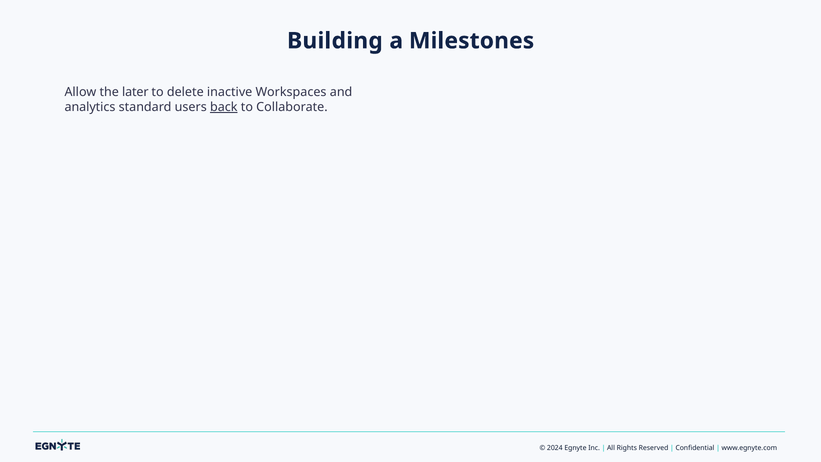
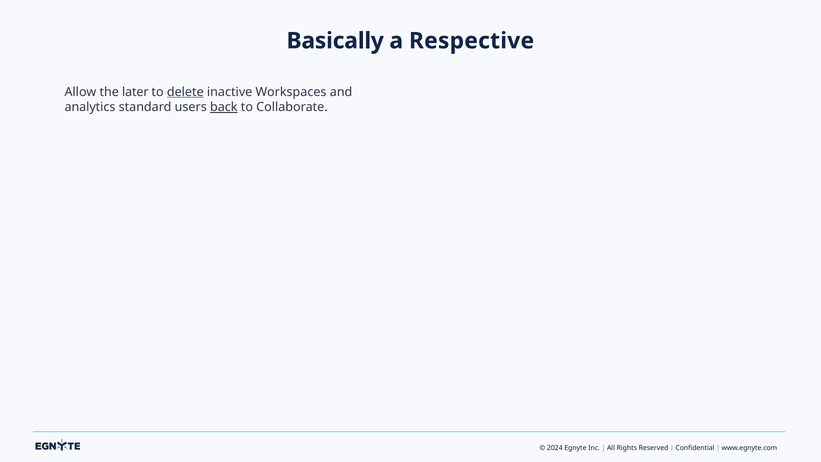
Building: Building -> Basically
Milestones: Milestones -> Respective
delete underline: none -> present
